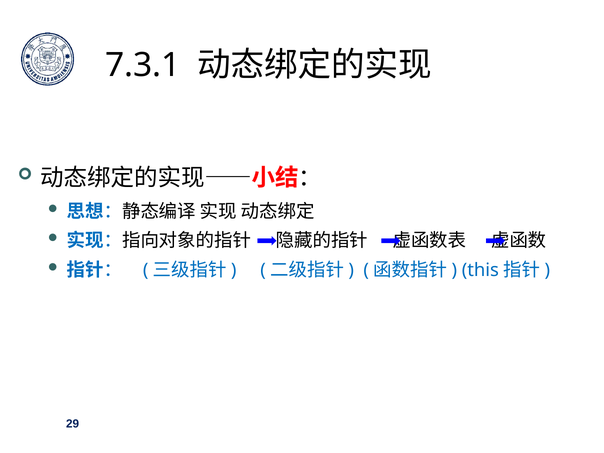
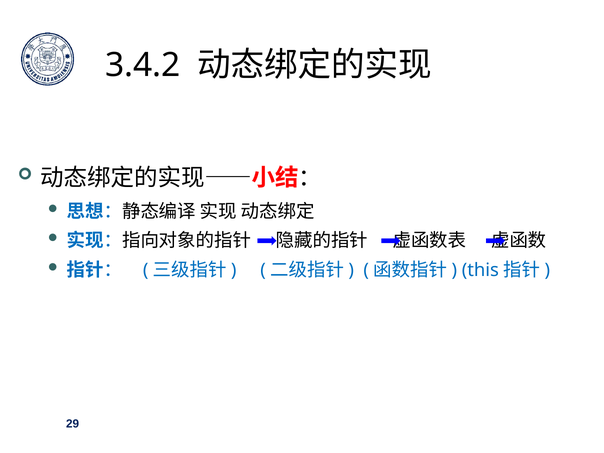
7.3.1: 7.3.1 -> 3.4.2
